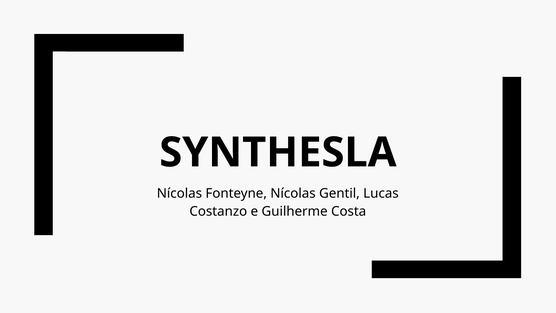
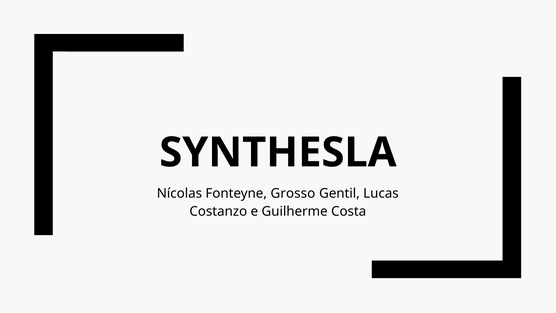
Fonteyne Nícolas: Nícolas -> Grosso
